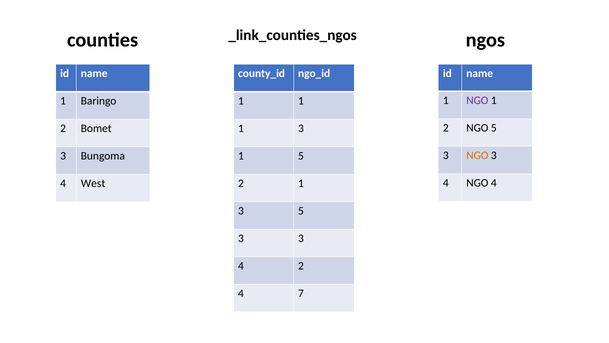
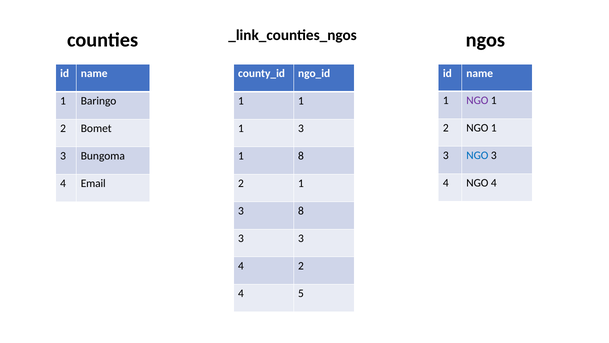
2 NGO 5: 5 -> 1
NGO at (477, 155) colour: orange -> blue
1 5: 5 -> 8
West: West -> Email
3 5: 5 -> 8
7: 7 -> 5
